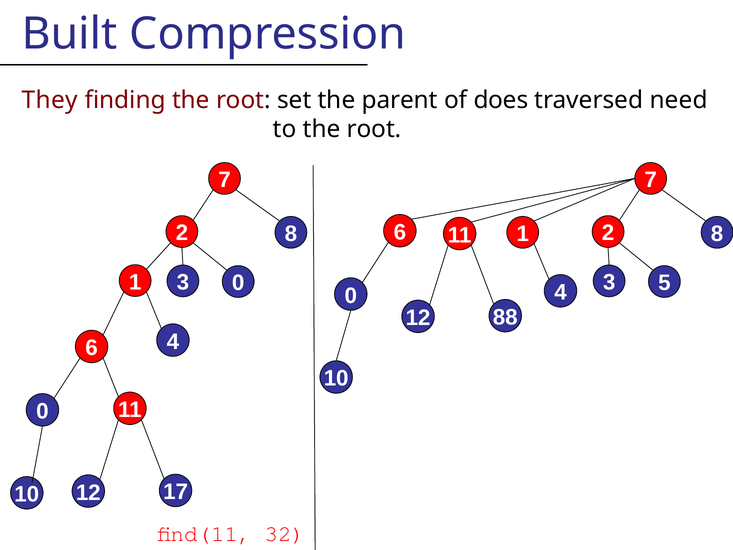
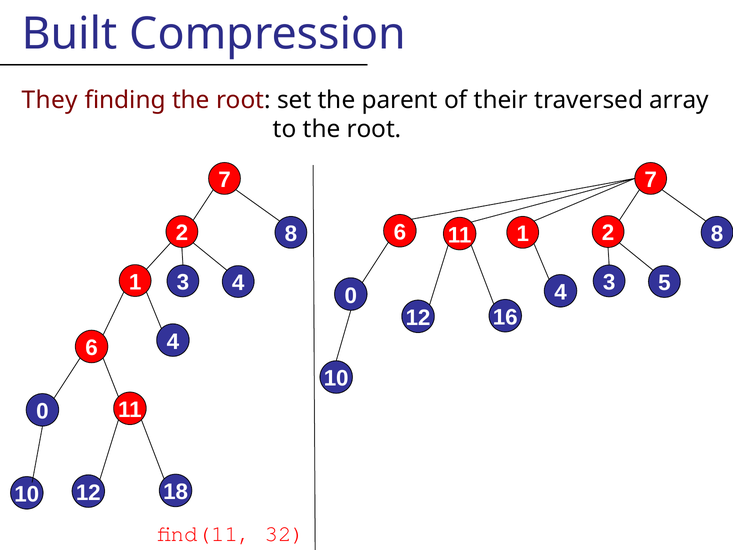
does: does -> their
need: need -> array
1 0: 0 -> 4
88: 88 -> 16
17: 17 -> 18
